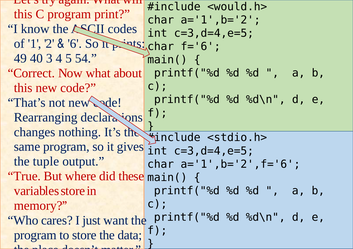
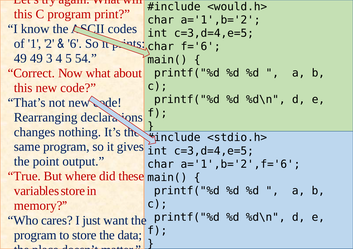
49 40: 40 -> 49
tuple: tuple -> point
